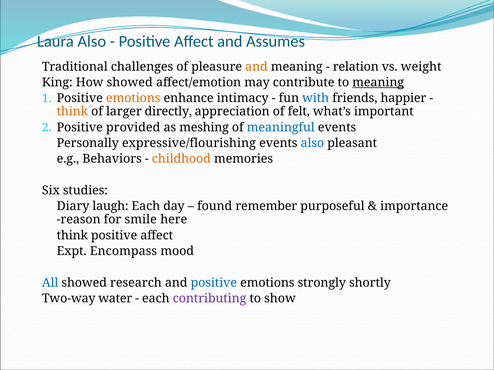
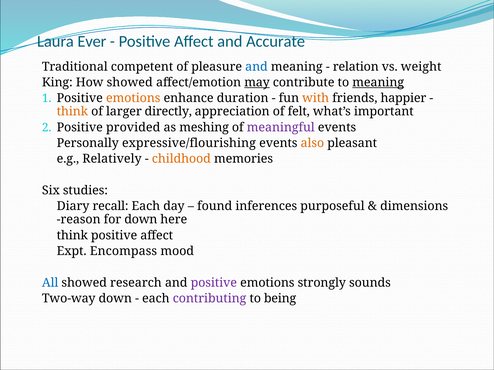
Laura Also: Also -> Ever
Assumes: Assumes -> Accurate
challenges: challenges -> competent
and at (256, 67) colour: orange -> blue
may underline: none -> present
intimacy: intimacy -> duration
with colour: blue -> orange
meaningful colour: blue -> purple
also at (312, 143) colour: blue -> orange
Behaviors: Behaviors -> Relatively
laugh: laugh -> recall
remember: remember -> inferences
importance: importance -> dimensions
for smile: smile -> down
positive at (214, 283) colour: blue -> purple
shortly: shortly -> sounds
Two-way water: water -> down
show: show -> being
